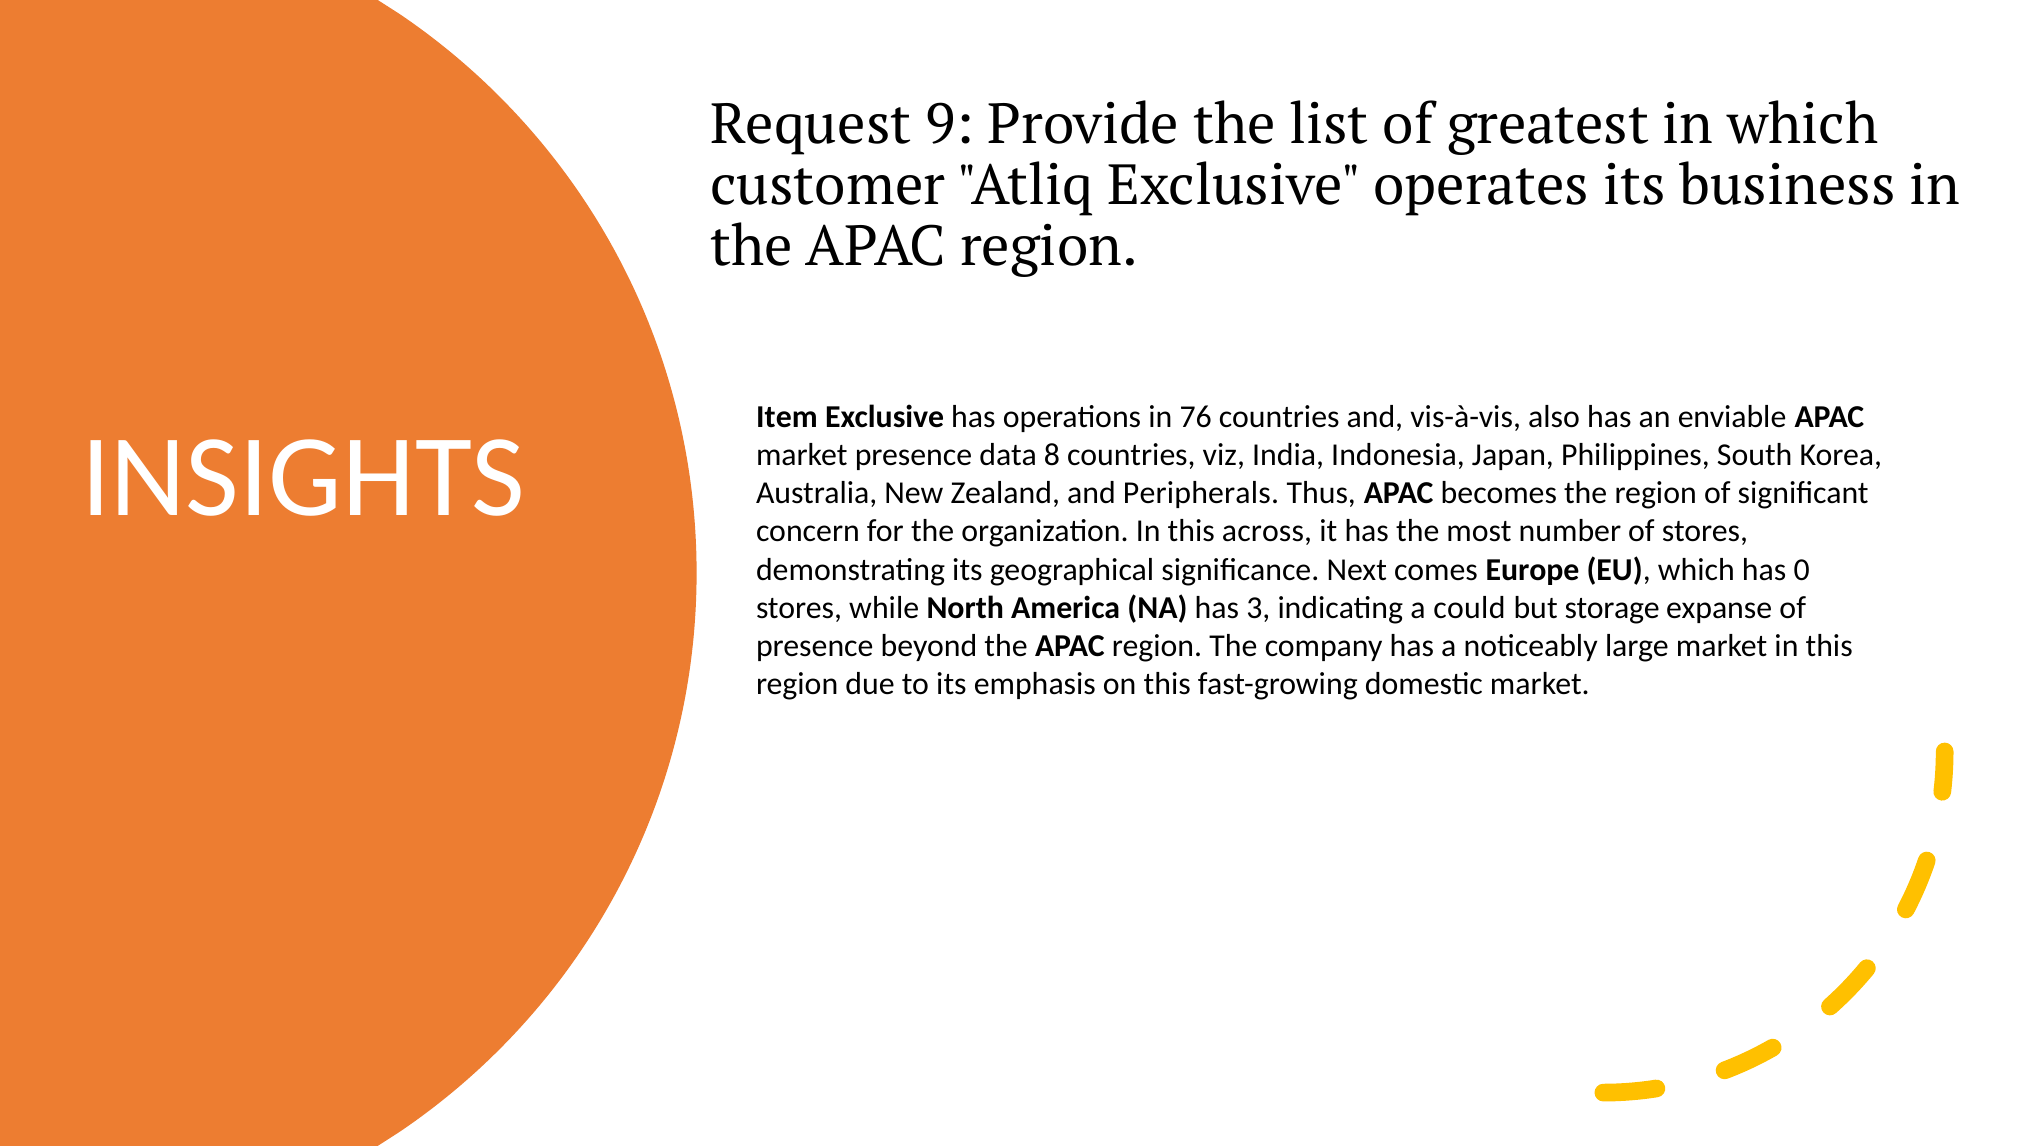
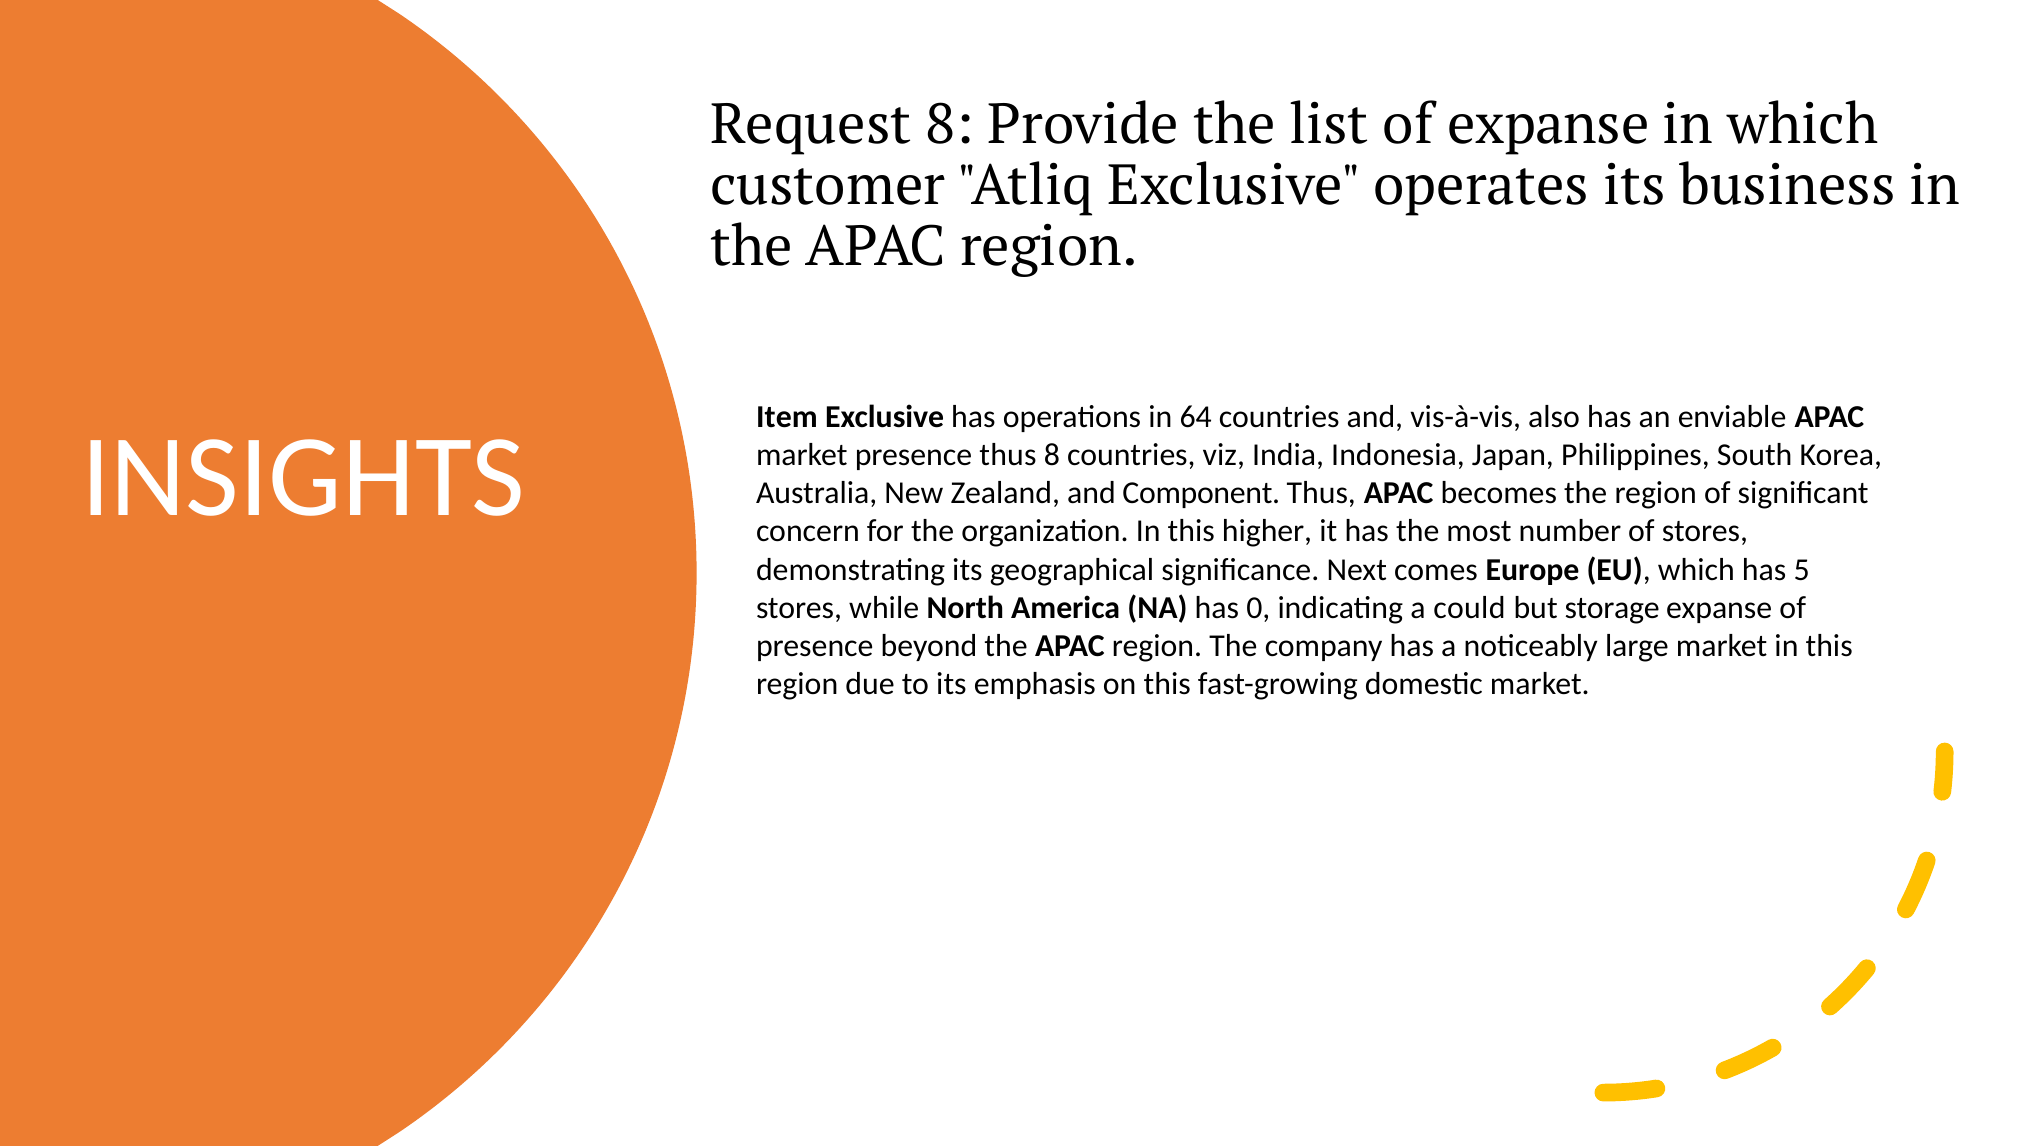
Request 9: 9 -> 8
of greatest: greatest -> expanse
76: 76 -> 64
presence data: data -> thus
Peripherals: Peripherals -> Component
across: across -> higher
0: 0 -> 5
3: 3 -> 0
